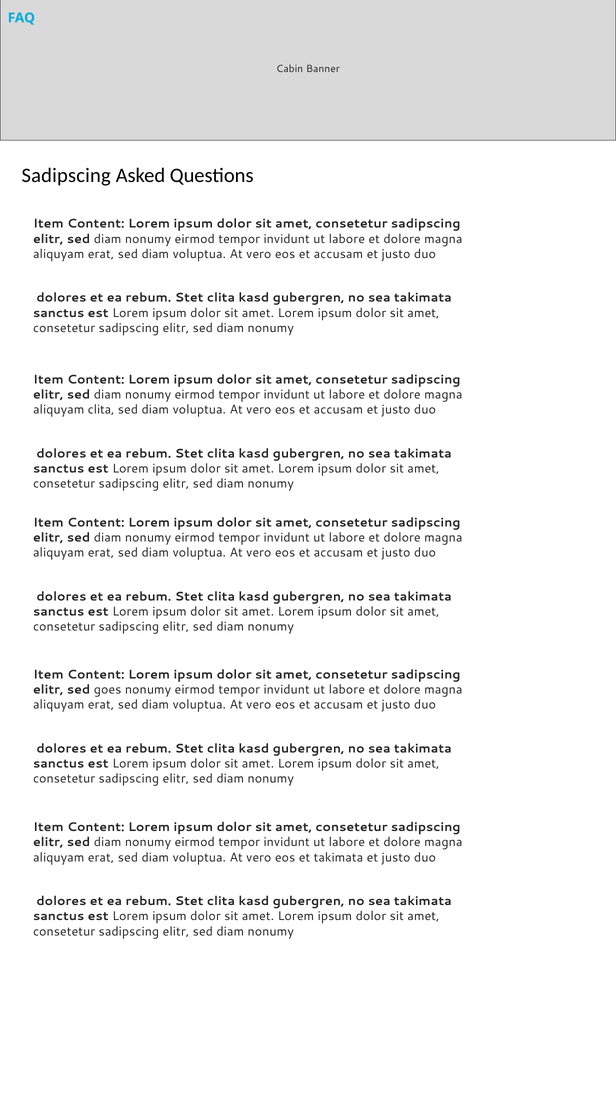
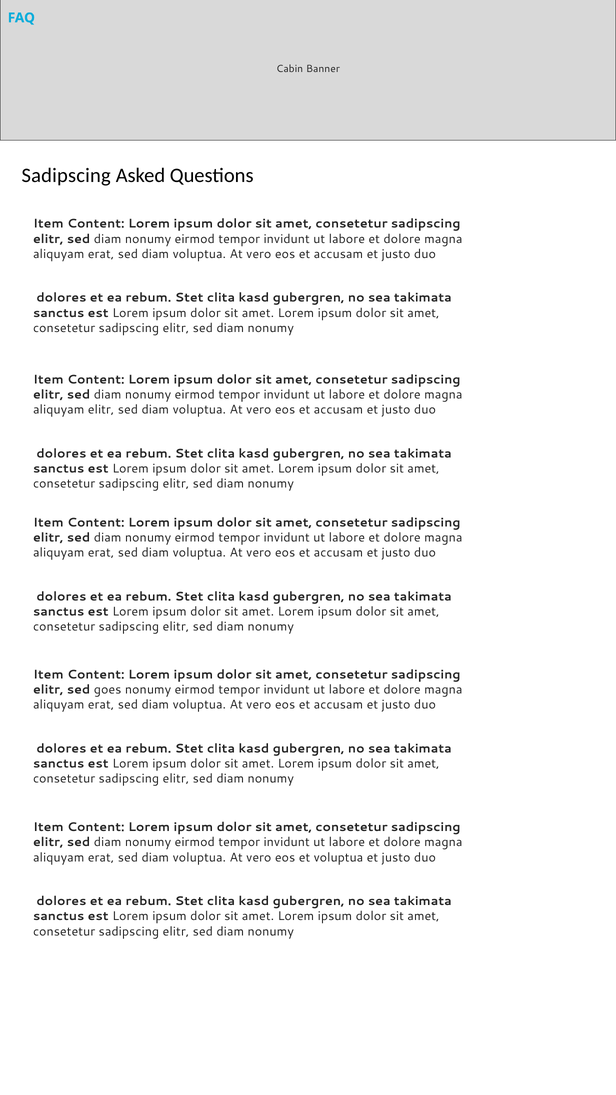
aliquyam clita: clita -> elitr
et takimata: takimata -> voluptua
